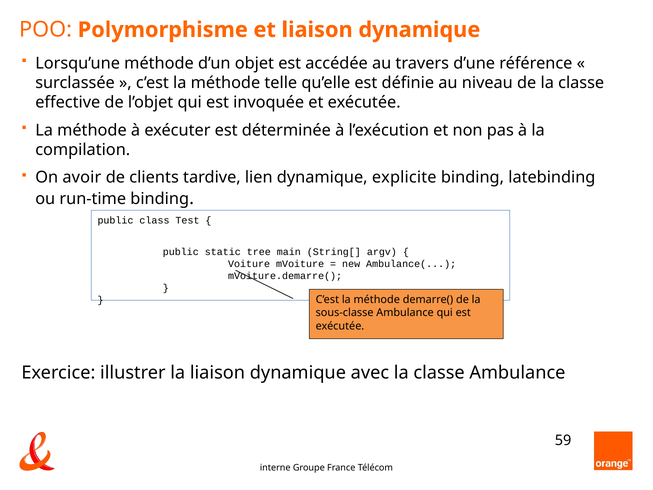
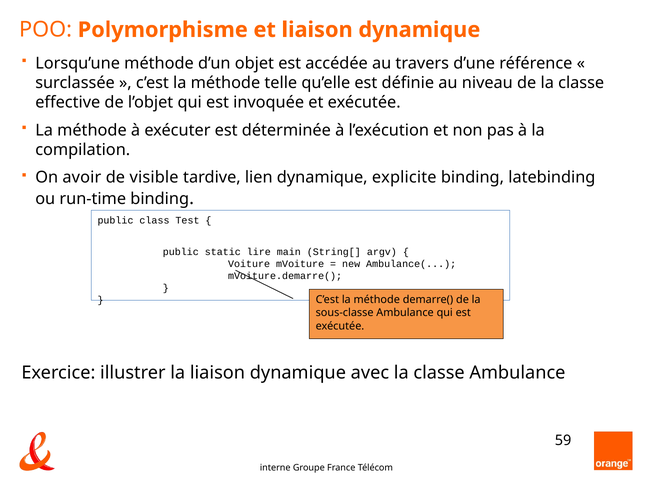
clients: clients -> visible
tree: tree -> lire
